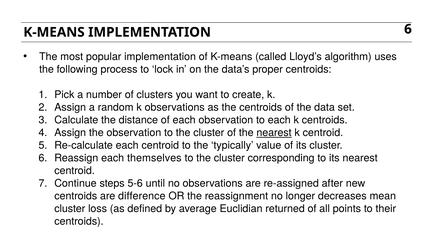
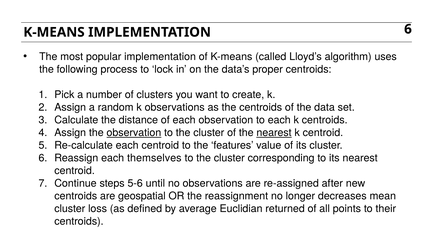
observation at (134, 133) underline: none -> present
typically: typically -> features
difference: difference -> geospatial
